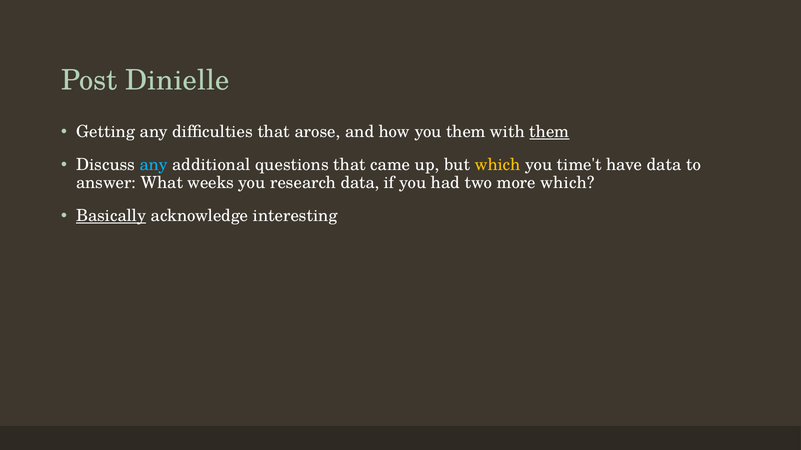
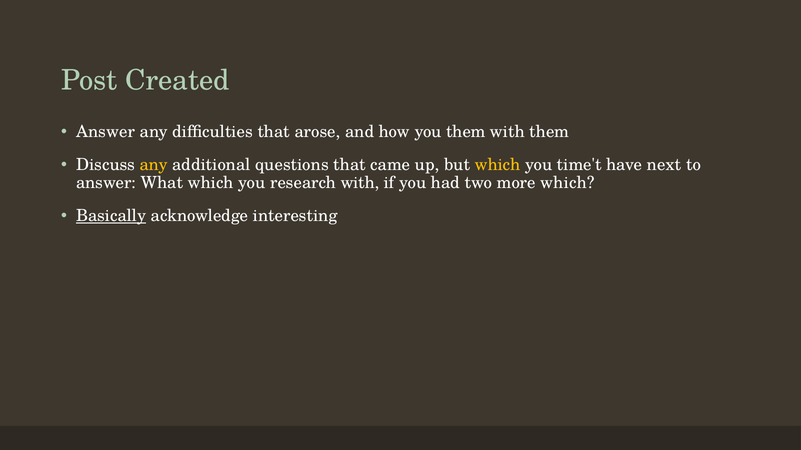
Dinielle: Dinielle -> Created
Getting at (106, 132): Getting -> Answer
them at (549, 132) underline: present -> none
any at (154, 165) colour: light blue -> yellow
have data: data -> next
What weeks: weeks -> which
research data: data -> with
